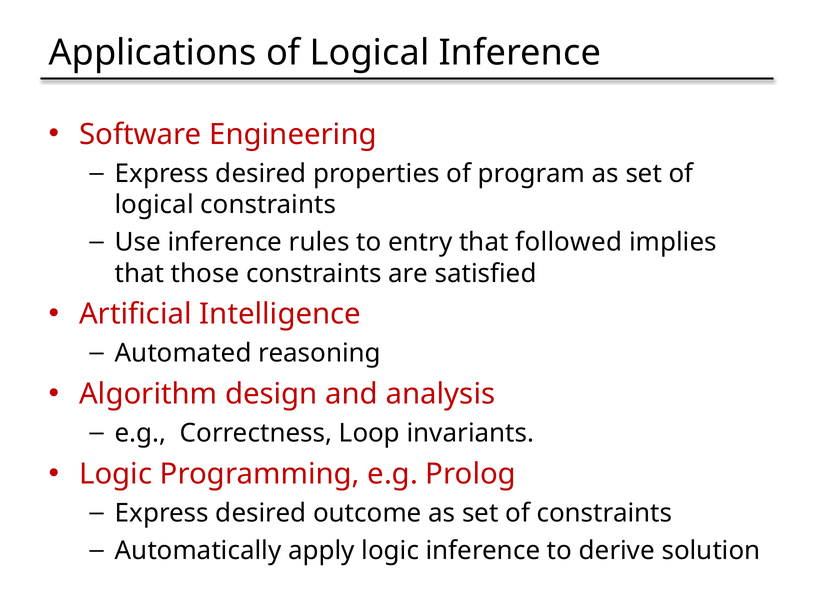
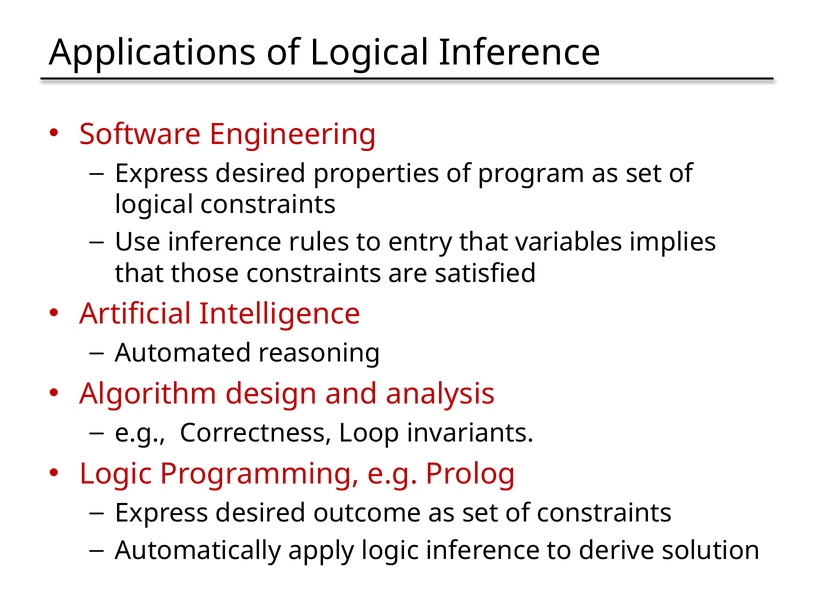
followed: followed -> variables
